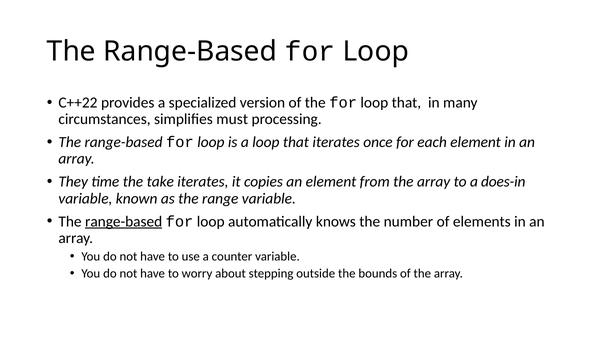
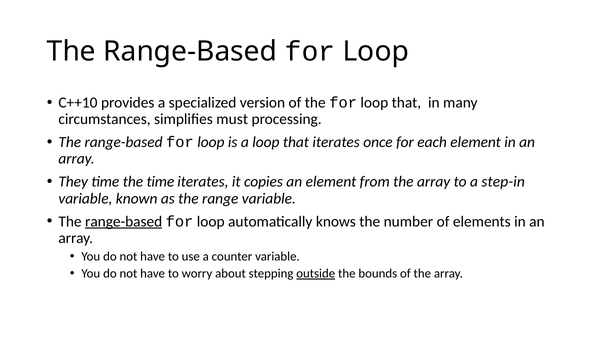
C++22: C++22 -> C++10
the take: take -> time
does-in: does-in -> step-in
outside underline: none -> present
